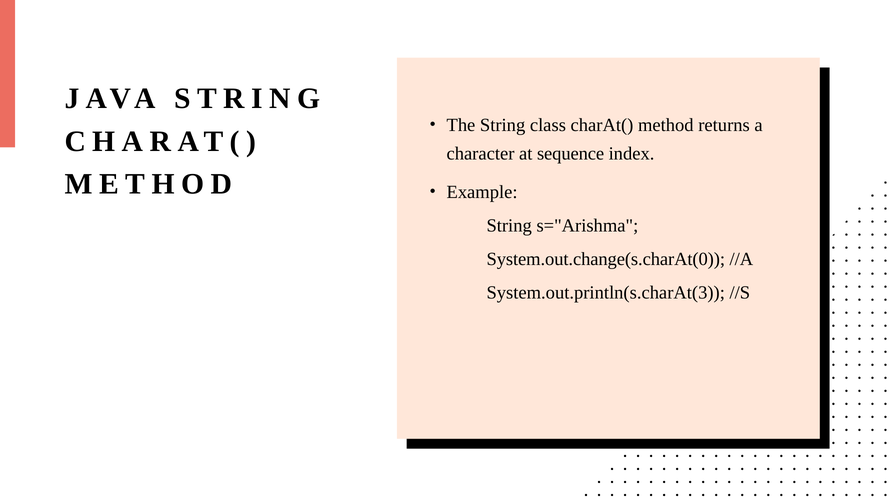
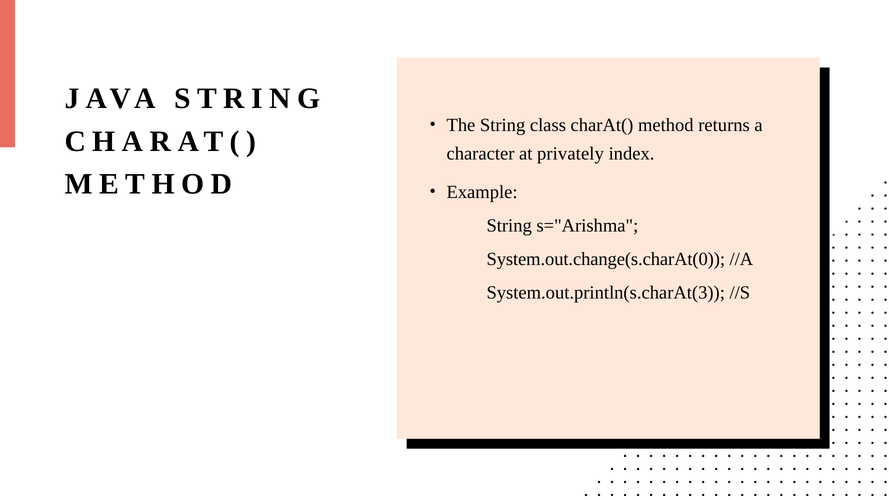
sequence: sequence -> privately
